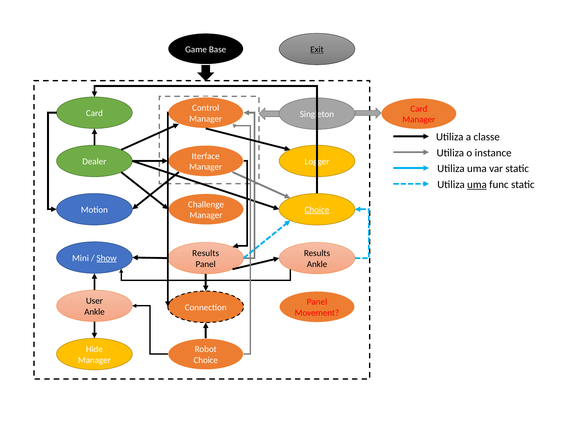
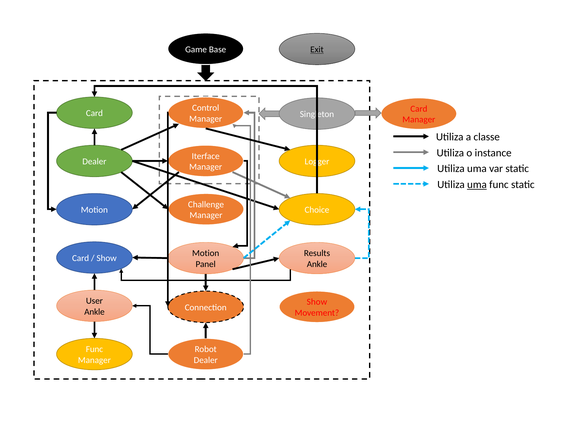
Choice at (317, 210) underline: present -> none
Results at (206, 253): Results -> Motion
Mini at (81, 258): Mini -> Card
Show at (107, 258) underline: present -> none
Panel at (317, 302): Panel -> Show
Hide at (94, 349): Hide -> Func
Choice at (206, 360): Choice -> Dealer
